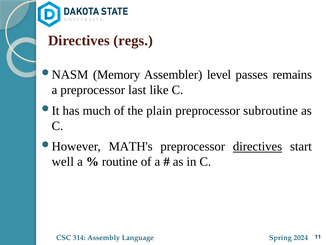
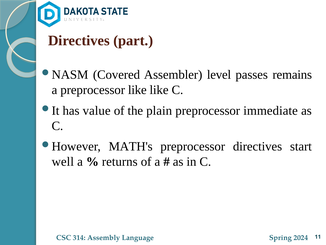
regs: regs -> part
Memory: Memory -> Covered
preprocessor last: last -> like
much: much -> value
subroutine: subroutine -> immediate
directives at (258, 146) underline: present -> none
routine: routine -> returns
